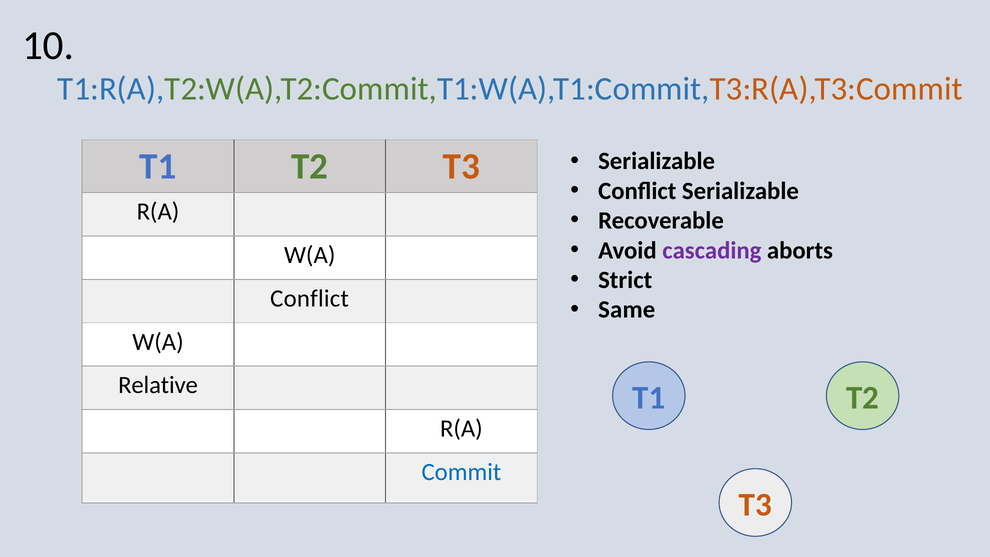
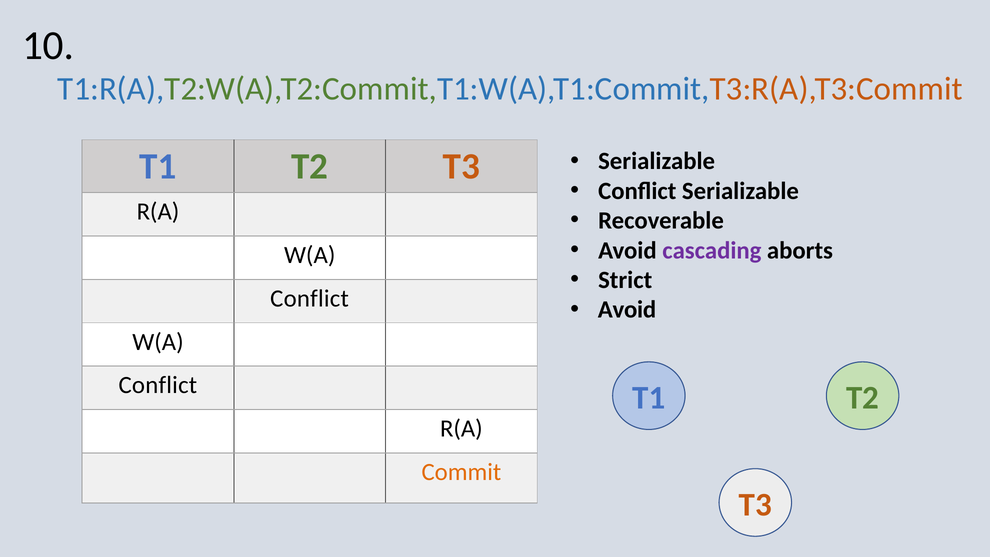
Same at (627, 310): Same -> Avoid
Relative at (158, 385): Relative -> Conflict
Commit colour: blue -> orange
